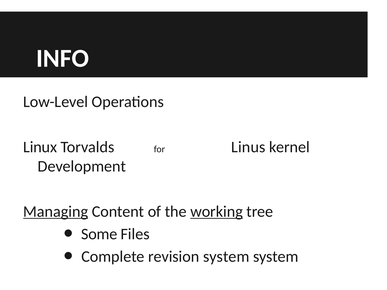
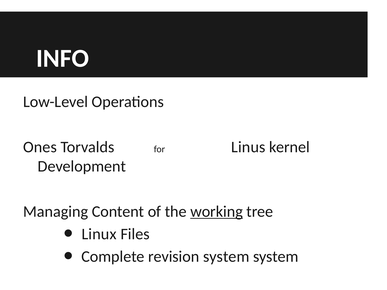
Linux: Linux -> Ones
Managing underline: present -> none
Some: Some -> Linux
